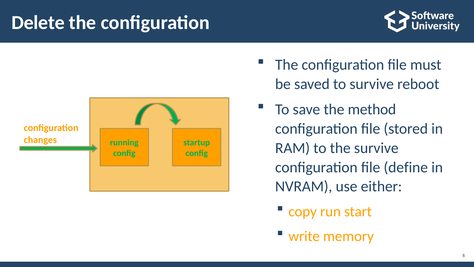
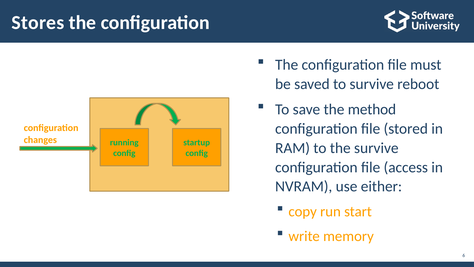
Delete: Delete -> Stores
define: define -> access
